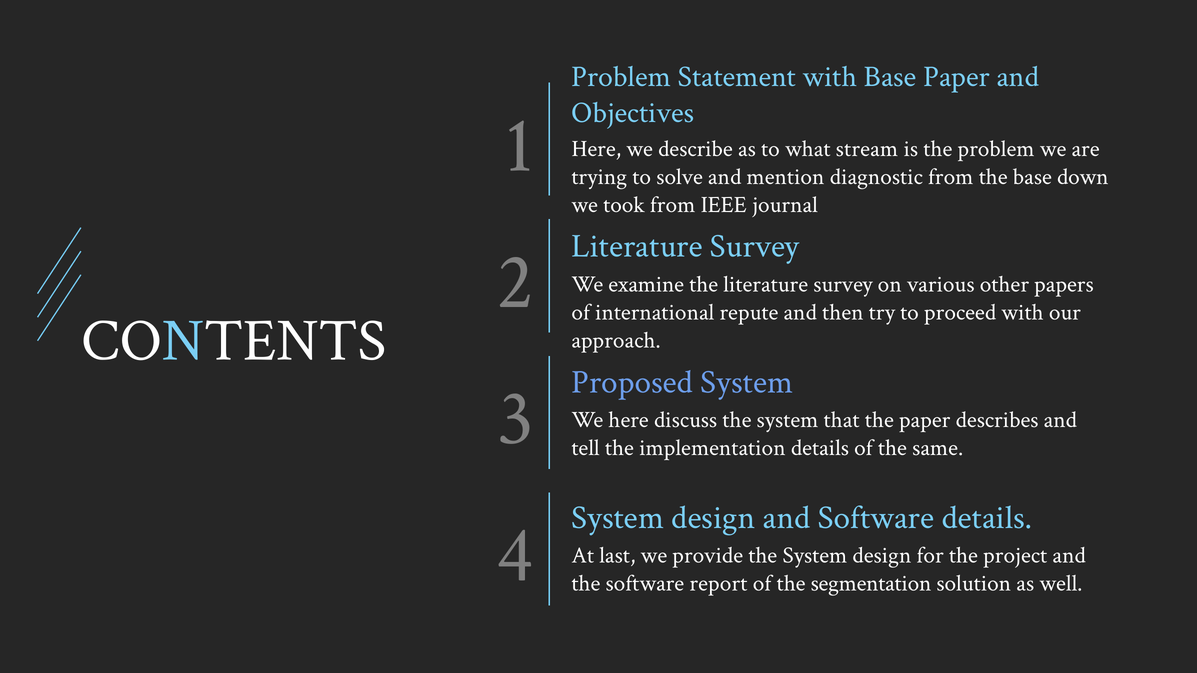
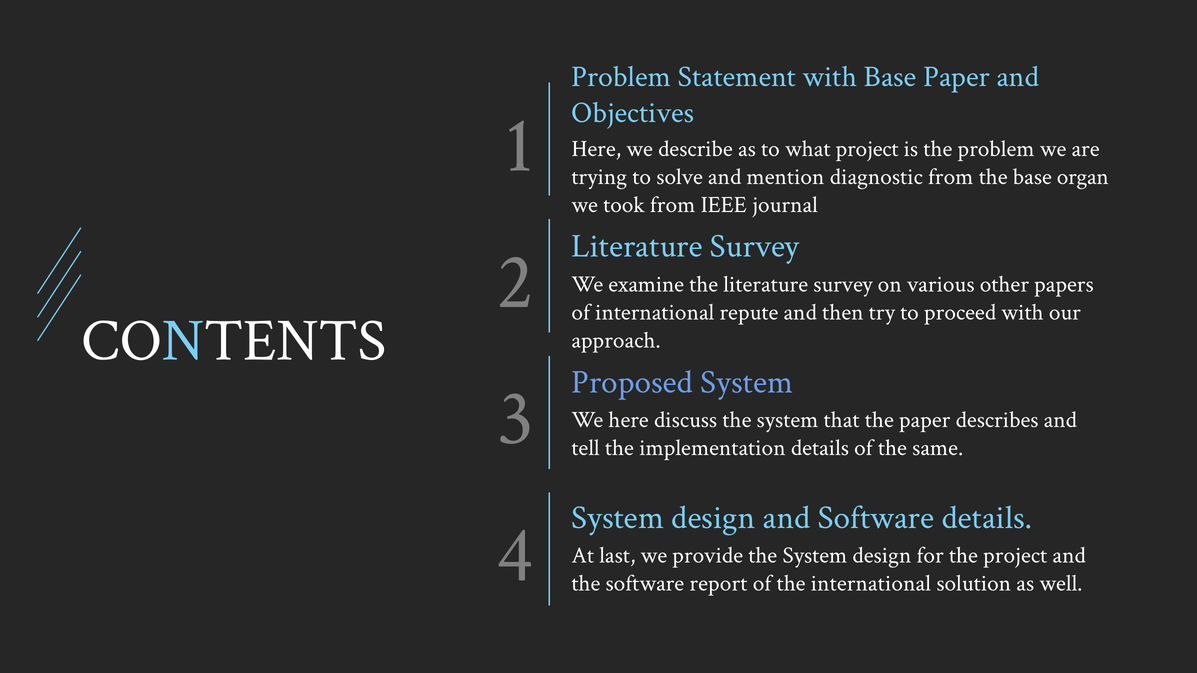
what stream: stream -> project
down: down -> organ
the segmentation: segmentation -> international
